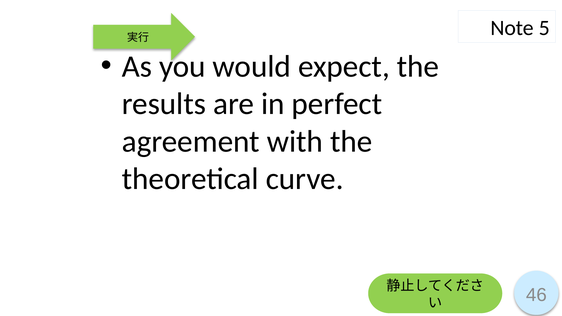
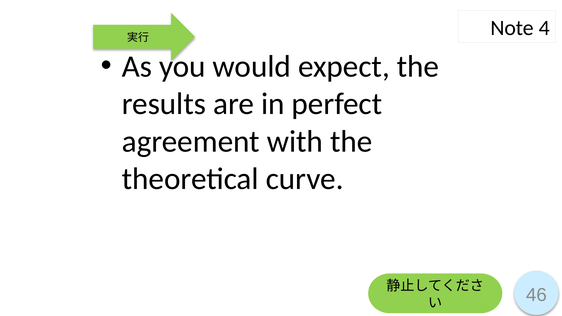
5: 5 -> 4
